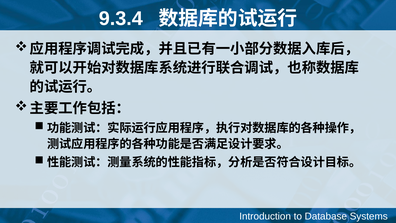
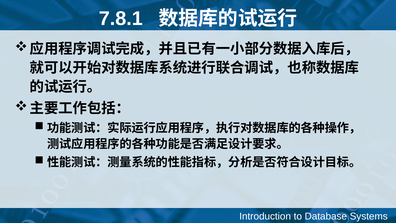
9.3.4: 9.3.4 -> 7.8.1
